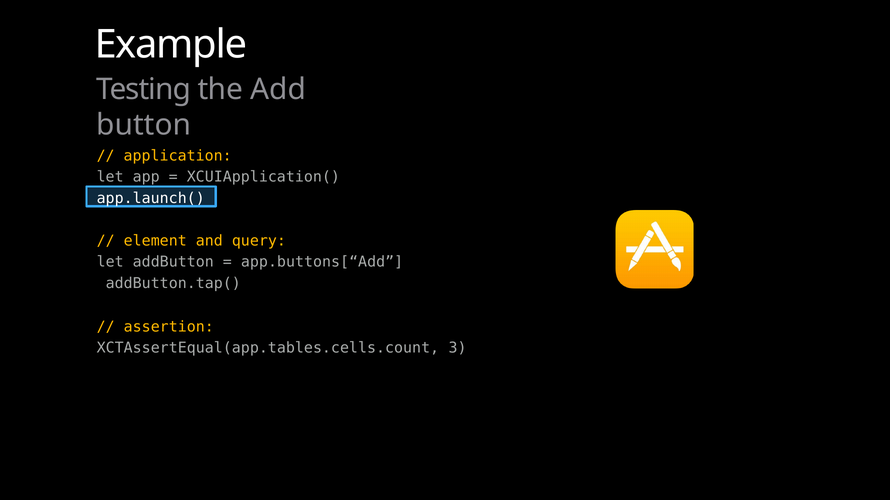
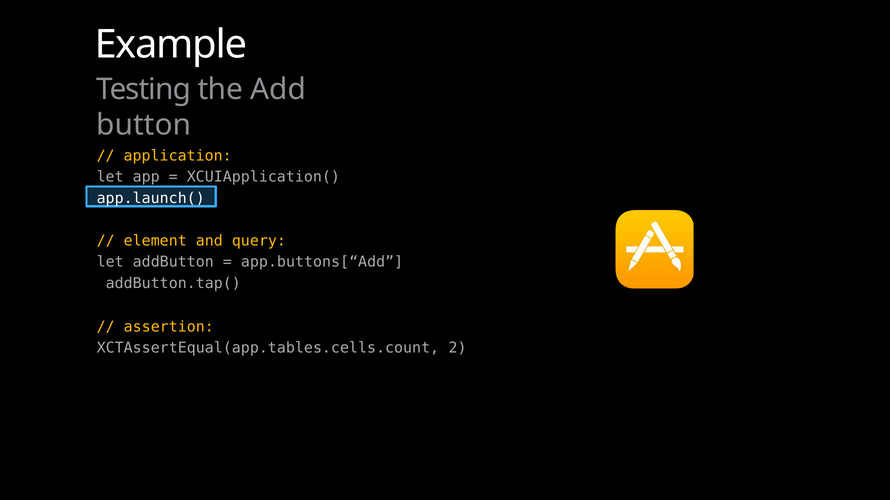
3: 3 -> 2
